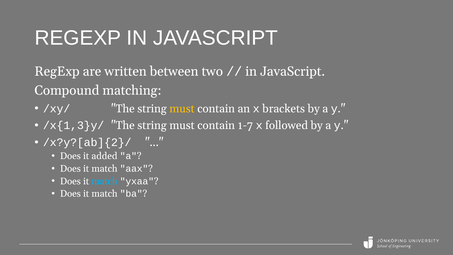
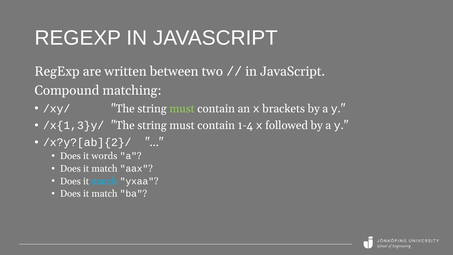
must at (182, 109) colour: yellow -> light green
1-7: 1-7 -> 1-4
added: added -> words
